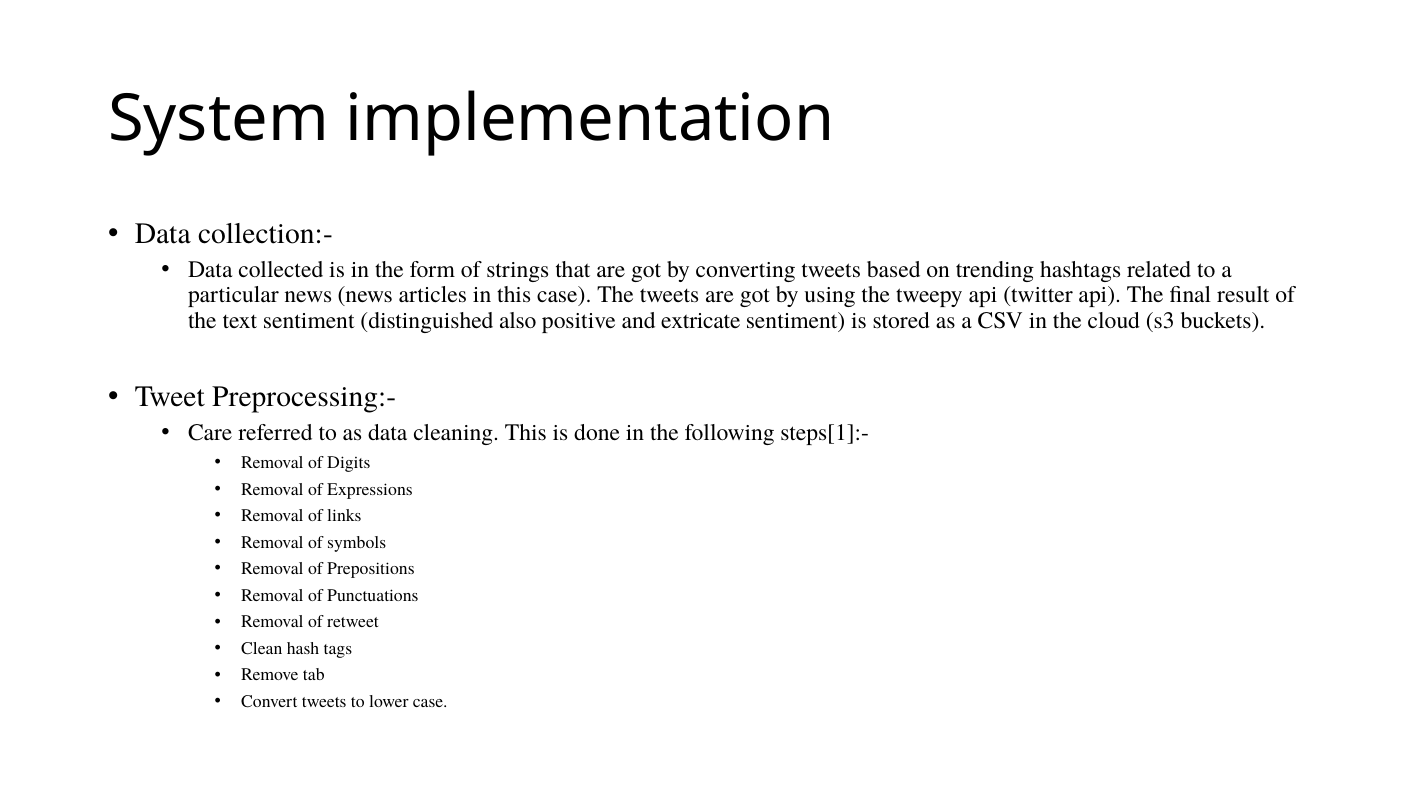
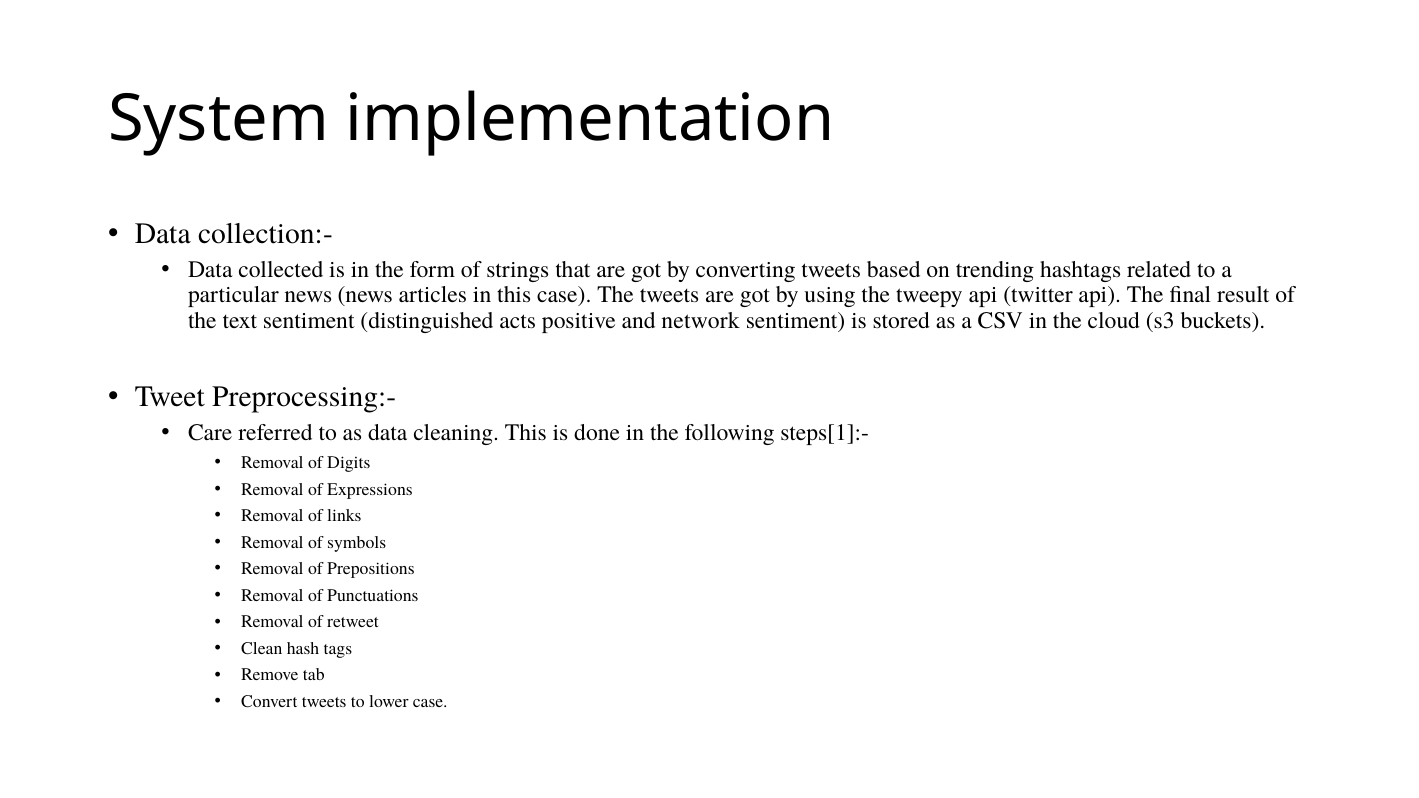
also: also -> acts
extricate: extricate -> network
